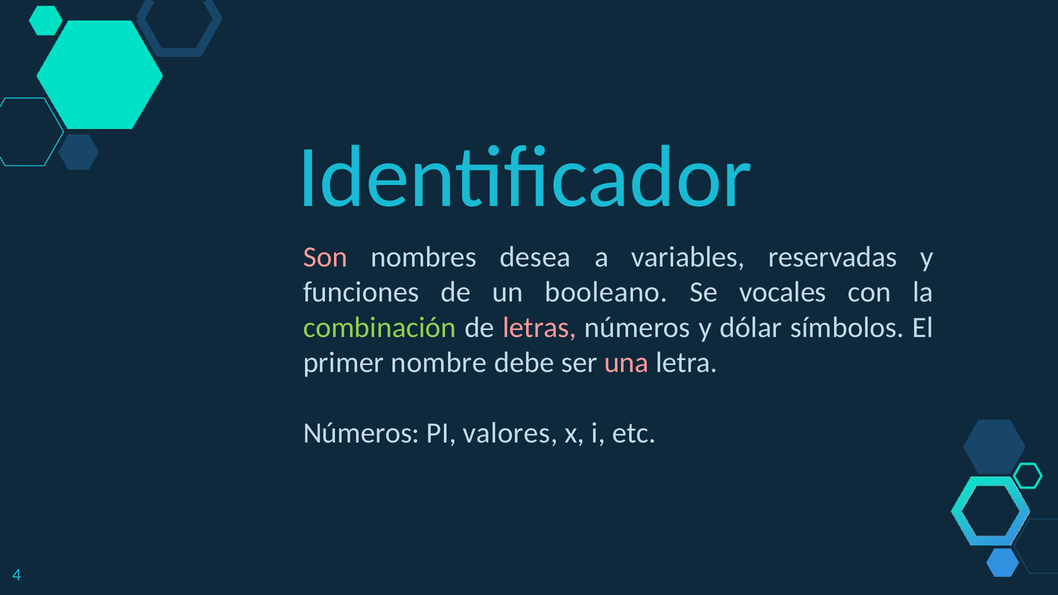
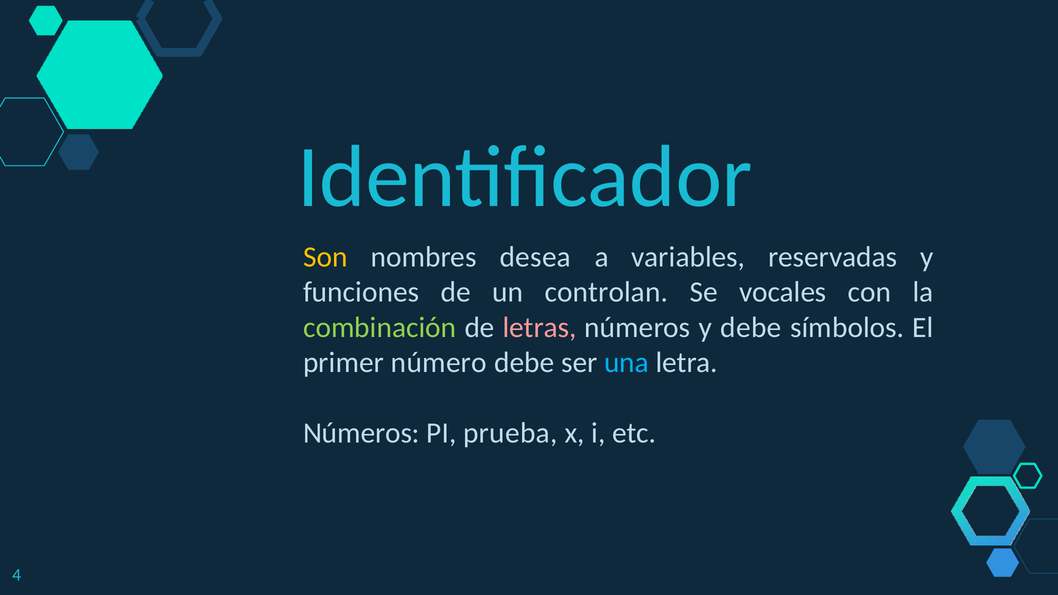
Son colour: pink -> yellow
booleano: booleano -> controlan
y dólar: dólar -> debe
nombre: nombre -> número
una colour: pink -> light blue
valores: valores -> prueba
